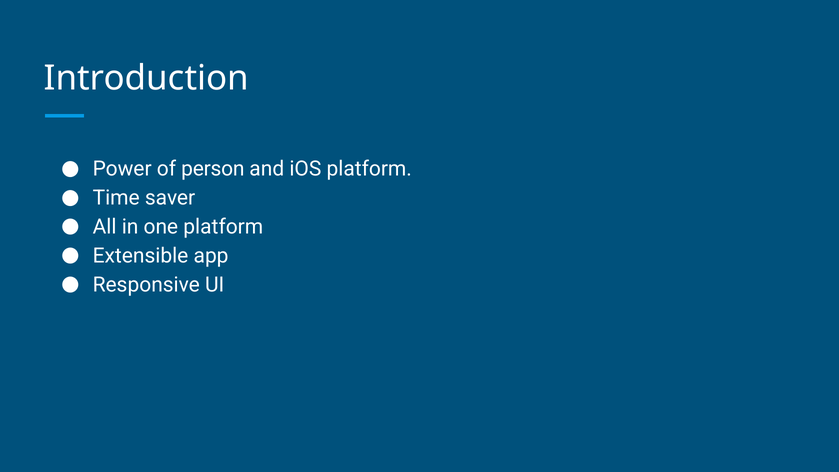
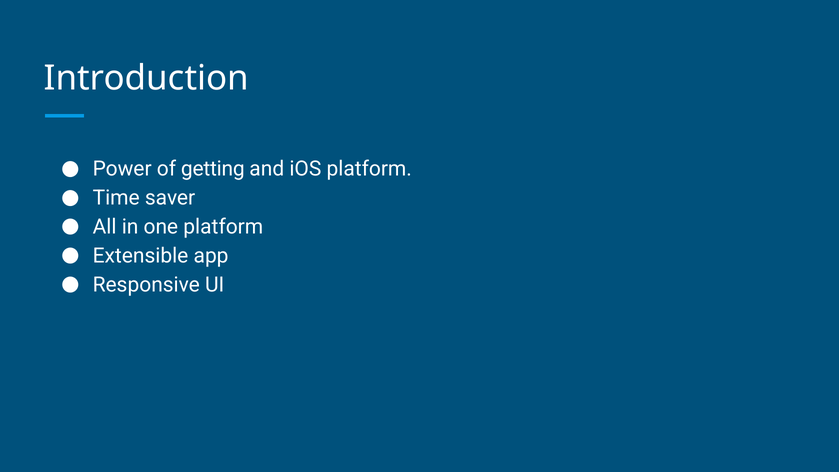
person: person -> getting
